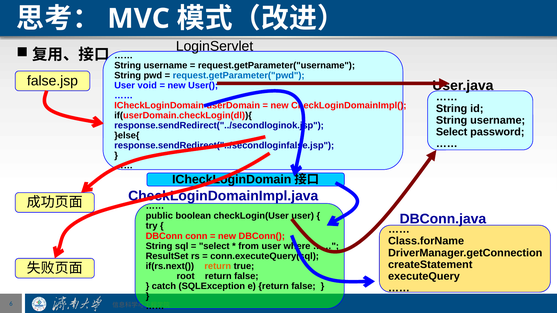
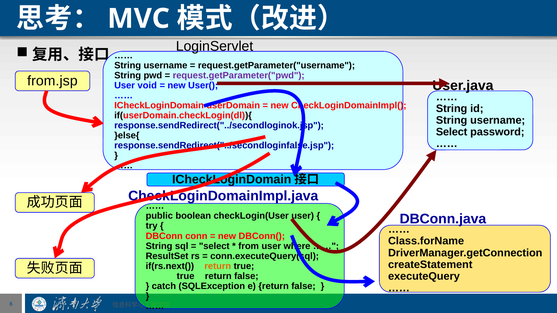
request.getParameter("pwd colour: blue -> purple
false.jsp: false.jsp -> from.jsp
root at (186, 276): root -> true
